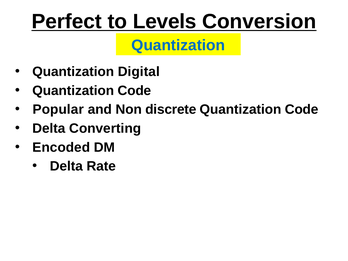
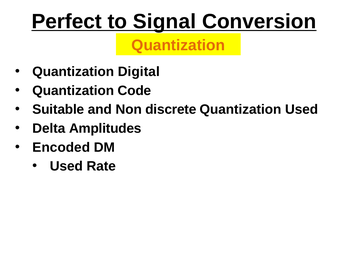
Levels: Levels -> Signal
Quantization at (178, 45) colour: blue -> orange
Popular: Popular -> Suitable
Code at (302, 109): Code -> Used
Converting: Converting -> Amplitudes
Delta at (66, 166): Delta -> Used
